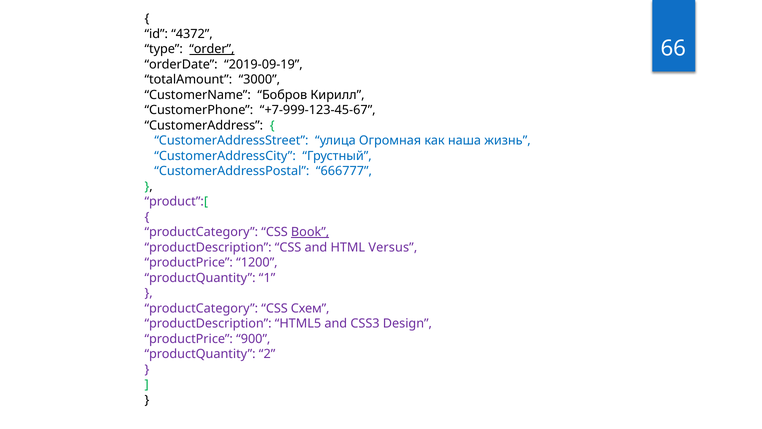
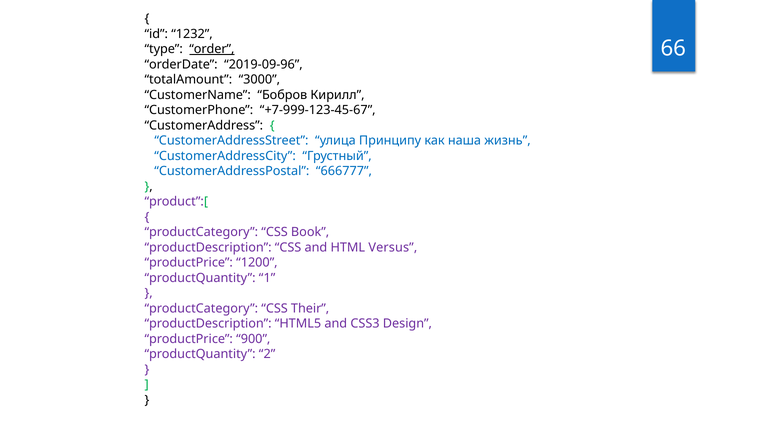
4372: 4372 -> 1232
2019-09-19: 2019-09-19 -> 2019-09-96
Огромная: Огромная -> Принципу
Book underline: present -> none
Схем: Схем -> Their
